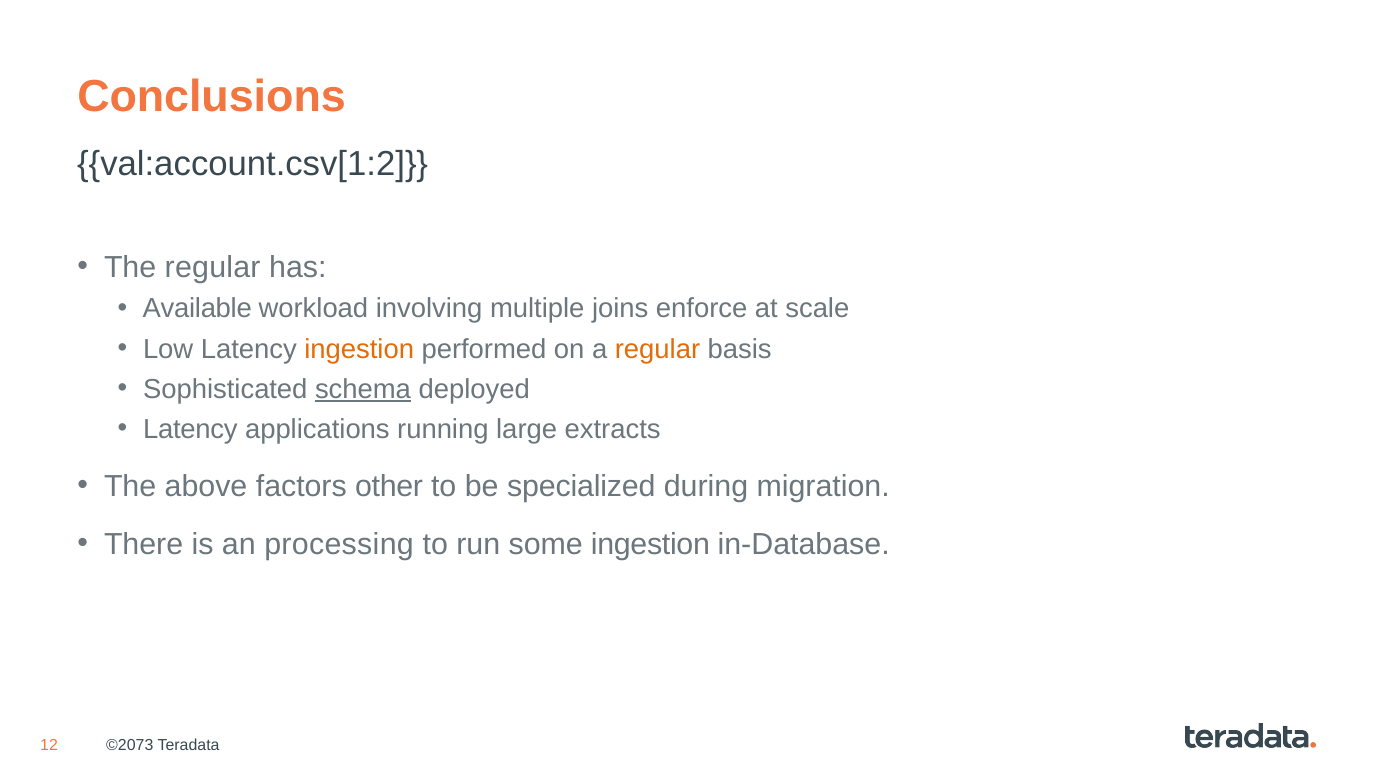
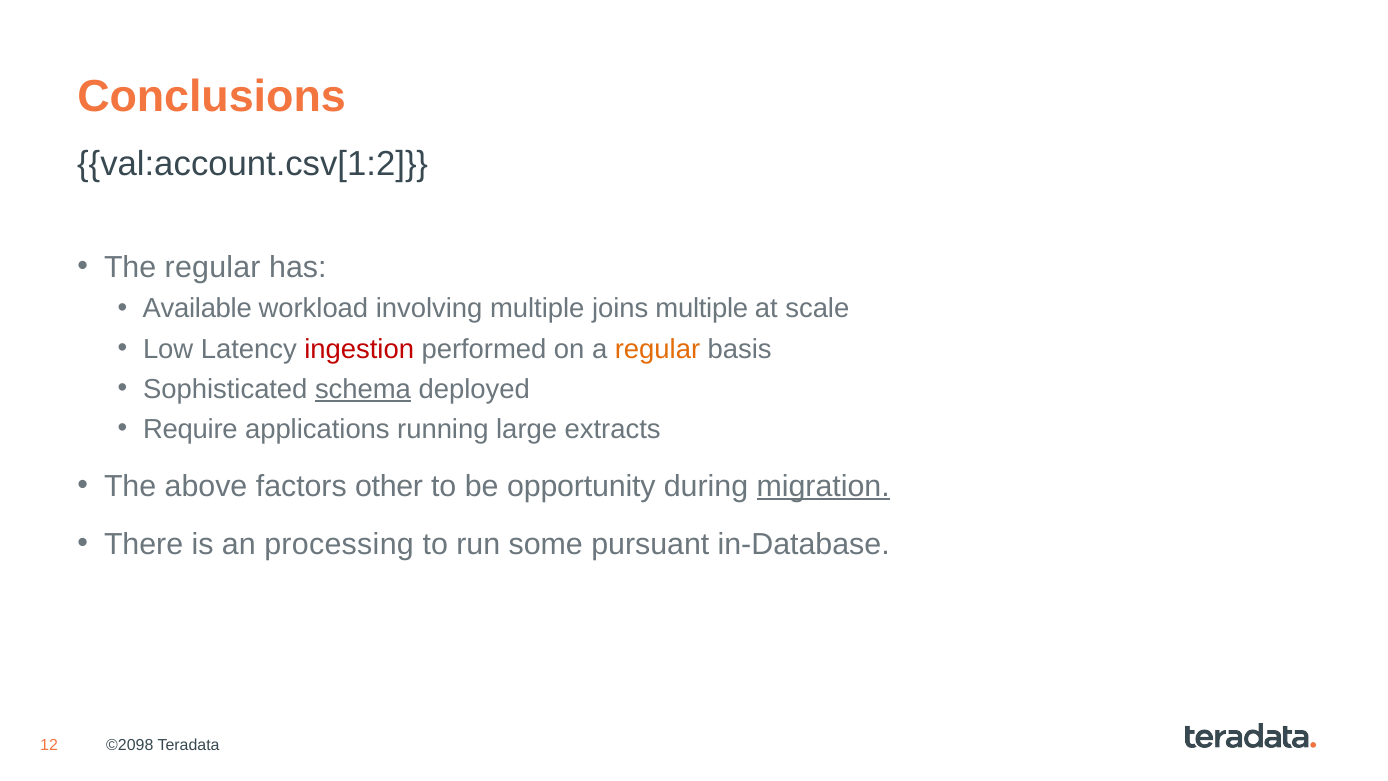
joins enforce: enforce -> multiple
ingestion at (359, 349) colour: orange -> red
Latency at (190, 429): Latency -> Require
specialized: specialized -> opportunity
migration underline: none -> present
some ingestion: ingestion -> pursuant
©2073: ©2073 -> ©2098
